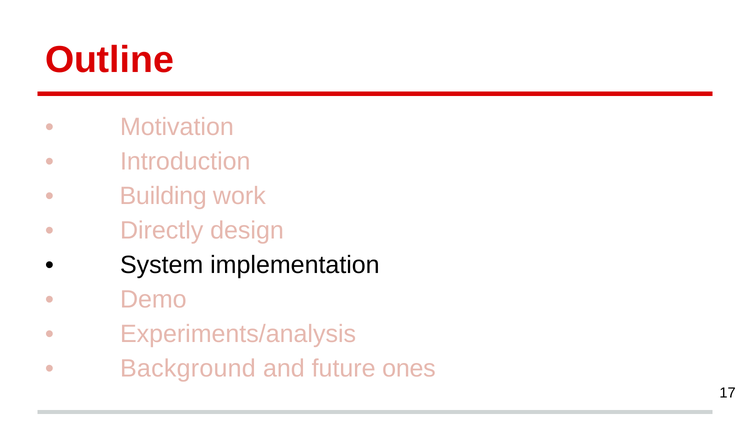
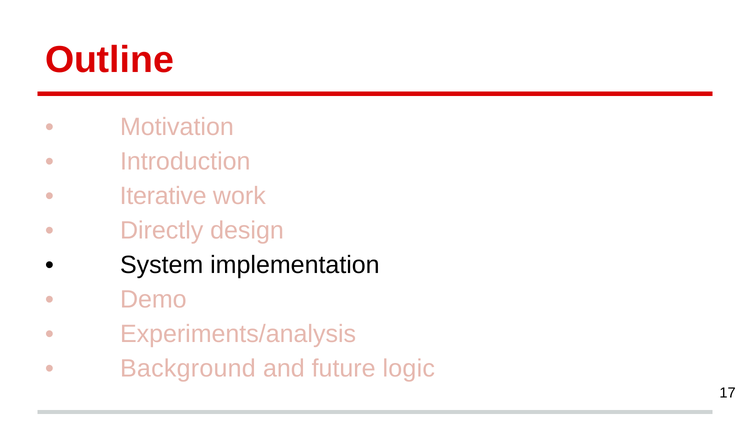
Building: Building -> Iterative
ones: ones -> logic
